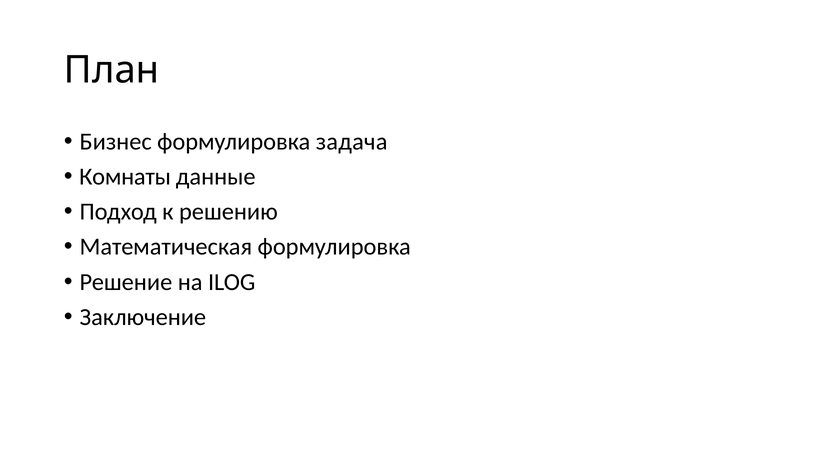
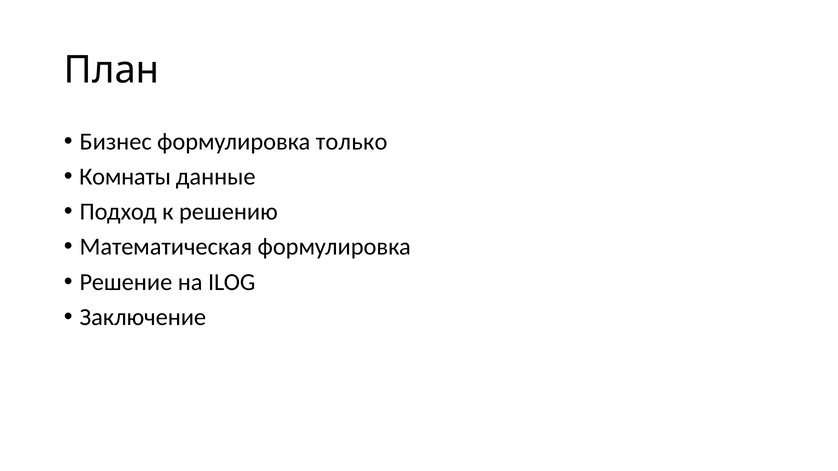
задача: задача -> только
